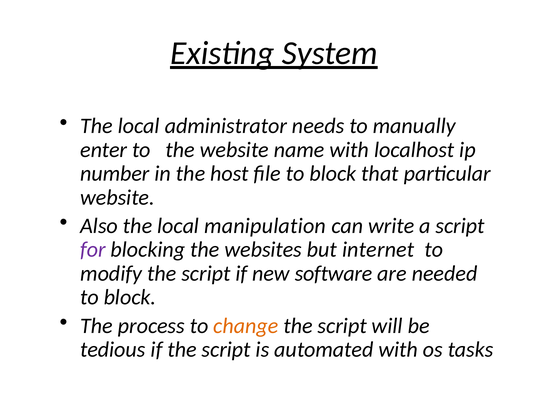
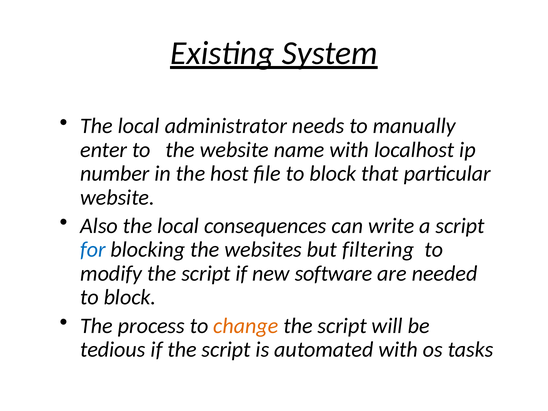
manipulation: manipulation -> consequences
for colour: purple -> blue
internet: internet -> filtering
